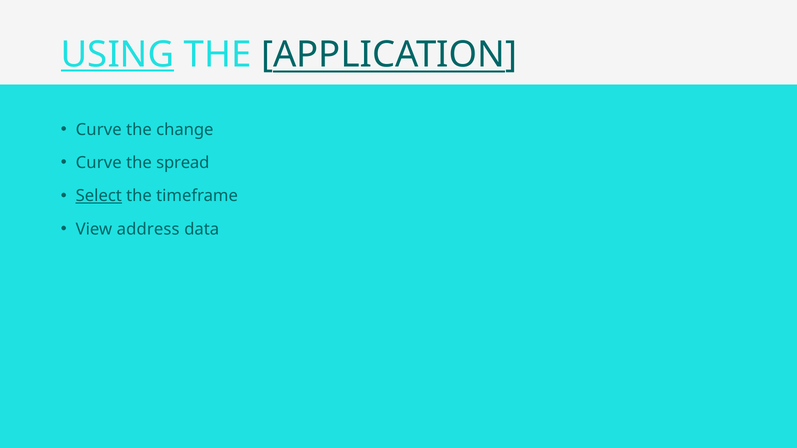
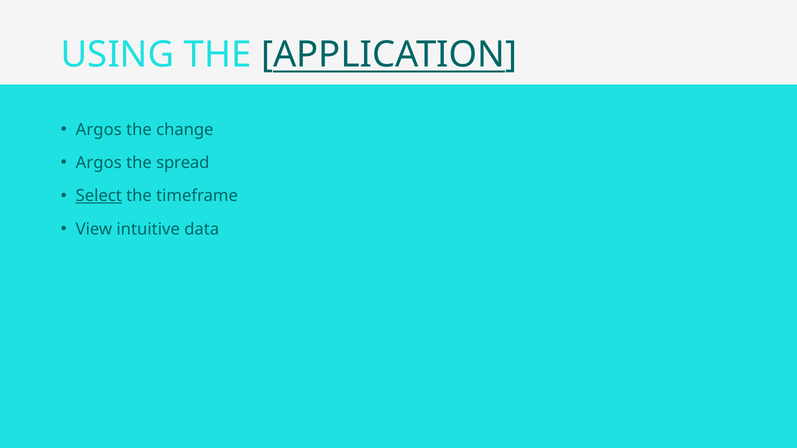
USING underline: present -> none
Curve at (99, 130): Curve -> Argos
Curve at (99, 163): Curve -> Argos
address: address -> intuitive
